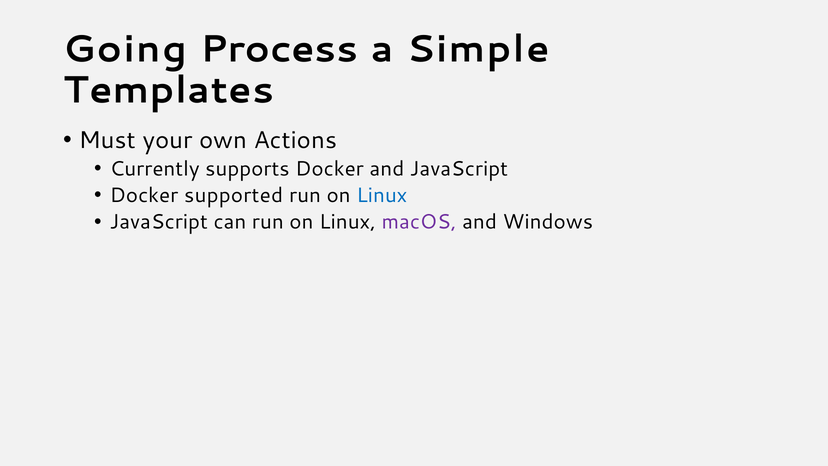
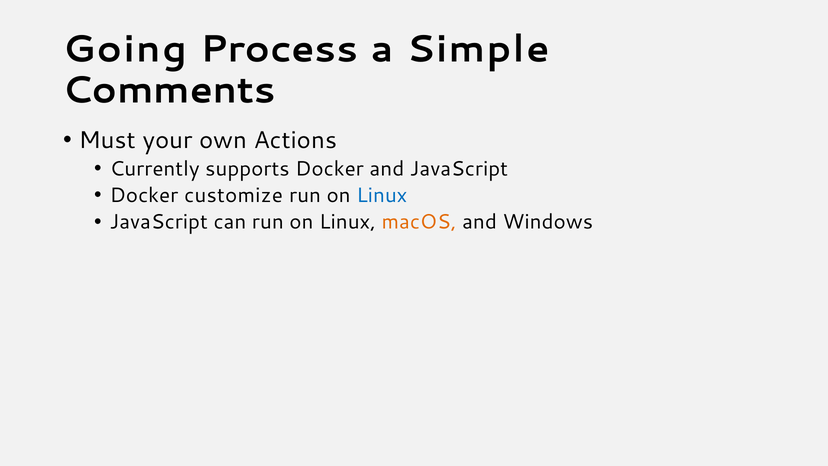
Templates: Templates -> Comments
supported: supported -> customize
macOS colour: purple -> orange
